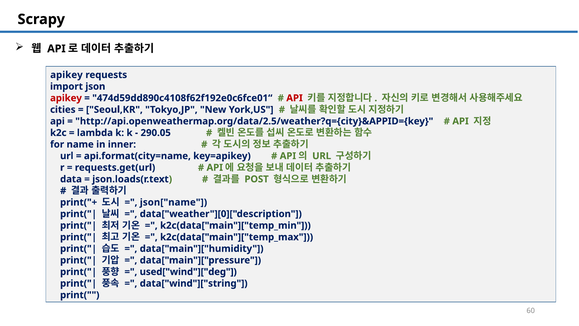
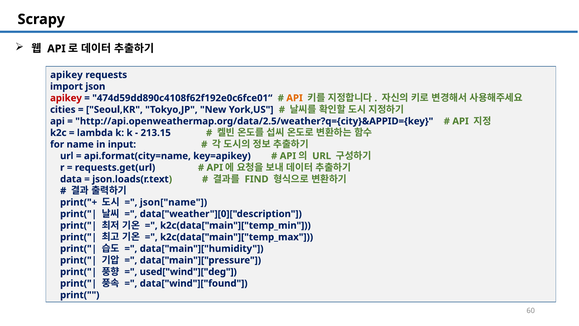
API at (295, 98) colour: red -> orange
290.05: 290.05 -> 213.15
inner: inner -> input
POST: POST -> FIND
data["wind"]["string: data["wind"]["string -> data["wind"]["found
